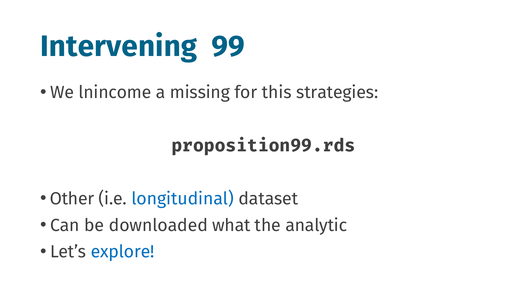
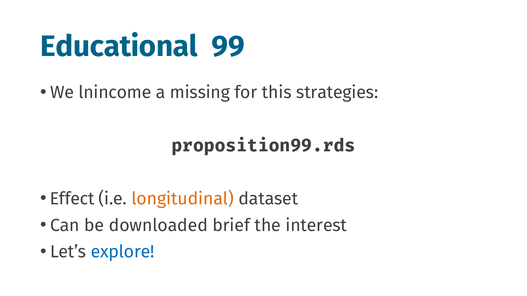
Intervening: Intervening -> Educational
Other: Other -> Effect
longitudinal colour: blue -> orange
what: what -> brief
analytic: analytic -> interest
